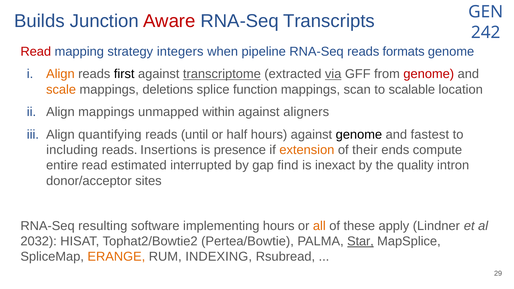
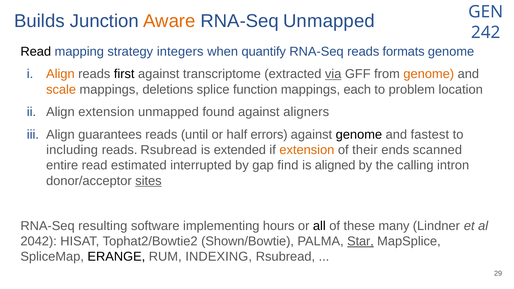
Aware colour: red -> orange
RNA-Seq Transcripts: Transcripts -> Unmapped
Read at (36, 52) colour: red -> black
pipeline: pipeline -> quantify
transcriptome underline: present -> none
genome at (429, 74) colour: red -> orange
scan: scan -> each
scalable: scalable -> problem
Align mappings: mappings -> extension
within: within -> found
quantifying: quantifying -> guarantees
half hours: hours -> errors
reads Insertions: Insertions -> Rsubread
presence: presence -> extended
compute: compute -> scanned
inexact: inexact -> aligned
quality: quality -> calling
sites underline: none -> present
all colour: orange -> black
apply: apply -> many
2032: 2032 -> 2042
Pertea/Bowtie: Pertea/Bowtie -> Shown/Bowtie
ERANGE colour: orange -> black
